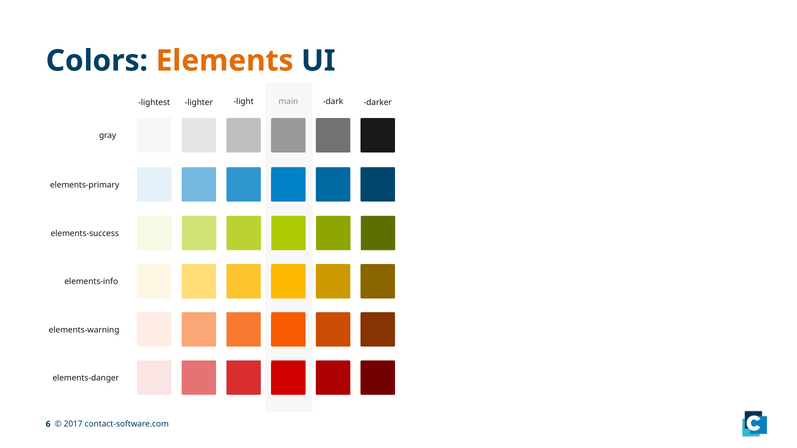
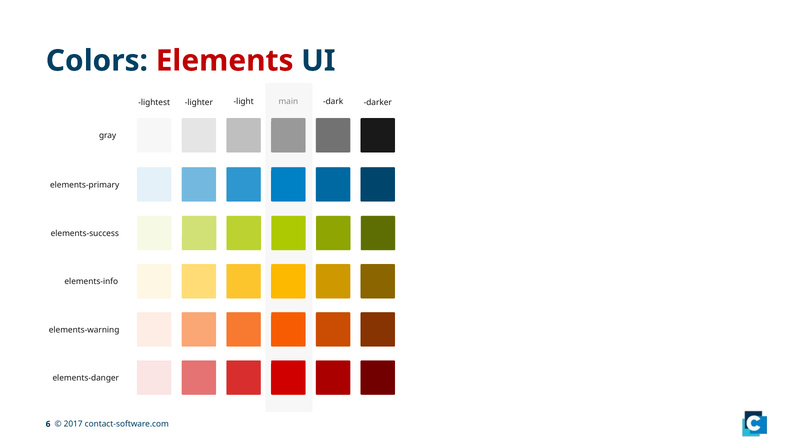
Elements colour: orange -> red
